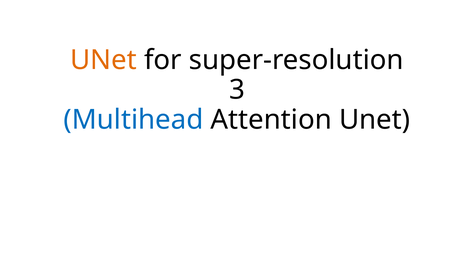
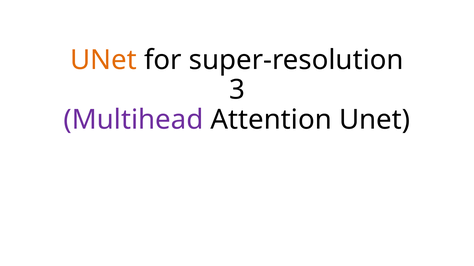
Multihead colour: blue -> purple
